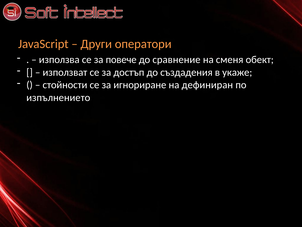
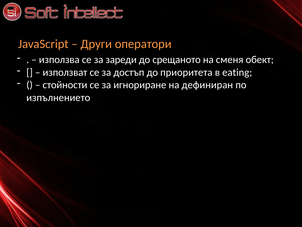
повече: повече -> зареди
сравнение: сравнение -> срещаното
създадения: създадения -> приоритета
укаже: укаже -> eating
